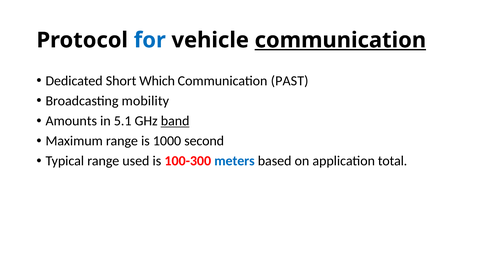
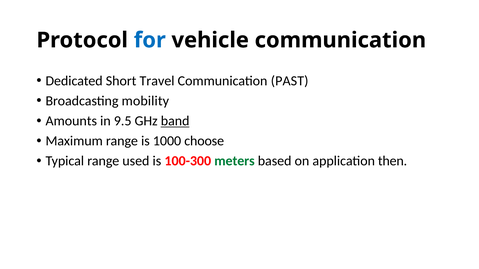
communication at (340, 40) underline: present -> none
Which: Which -> Travel
5.1: 5.1 -> 9.5
second: second -> choose
meters colour: blue -> green
total: total -> then
